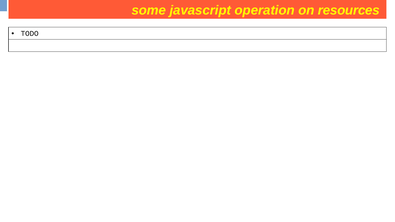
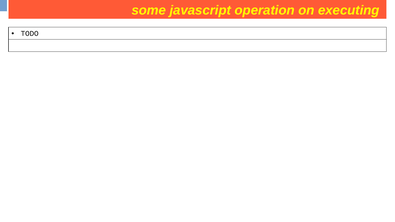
resources: resources -> executing
